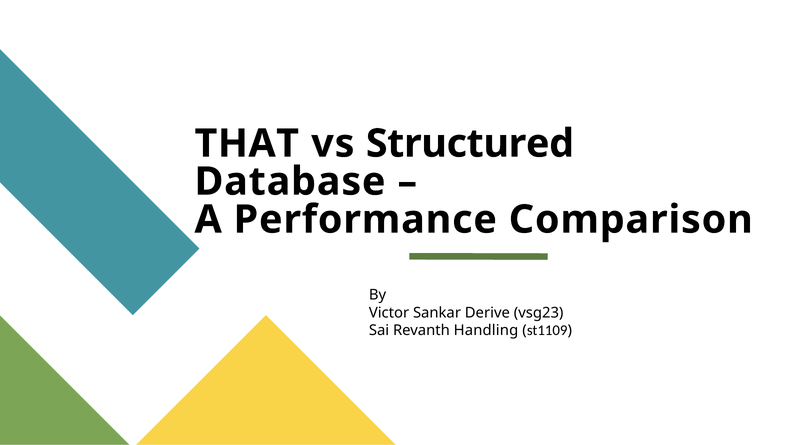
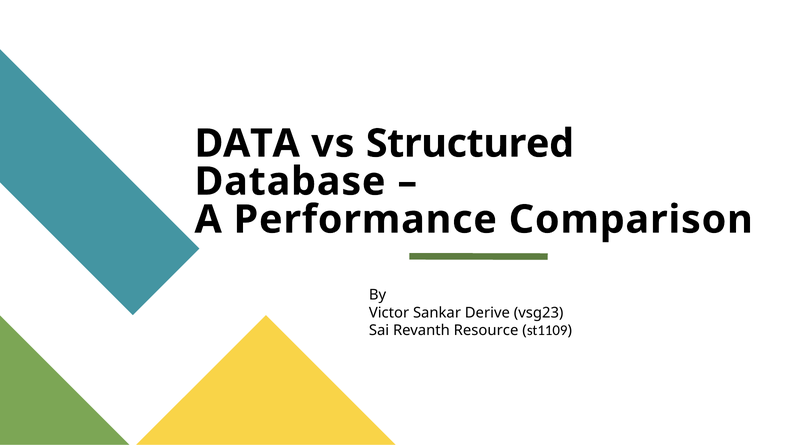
THAT: THAT -> DATA
Handling: Handling -> Resource
